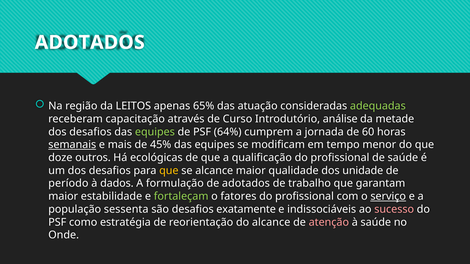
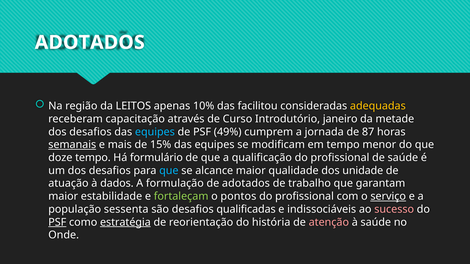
65%: 65% -> 10%
atuação: atuação -> facilitou
adequadas colour: light green -> yellow
análise: análise -> janeiro
equipes at (155, 132) colour: light green -> light blue
64%: 64% -> 49%
60: 60 -> 87
45%: 45% -> 15%
doze outros: outros -> tempo
ecológicas: ecológicas -> formulário
que at (169, 171) colour: yellow -> light blue
período: período -> atuação
fatores: fatores -> pontos
exatamente: exatamente -> qualificadas
PSF at (57, 222) underline: none -> present
estratégia underline: none -> present
do alcance: alcance -> história
